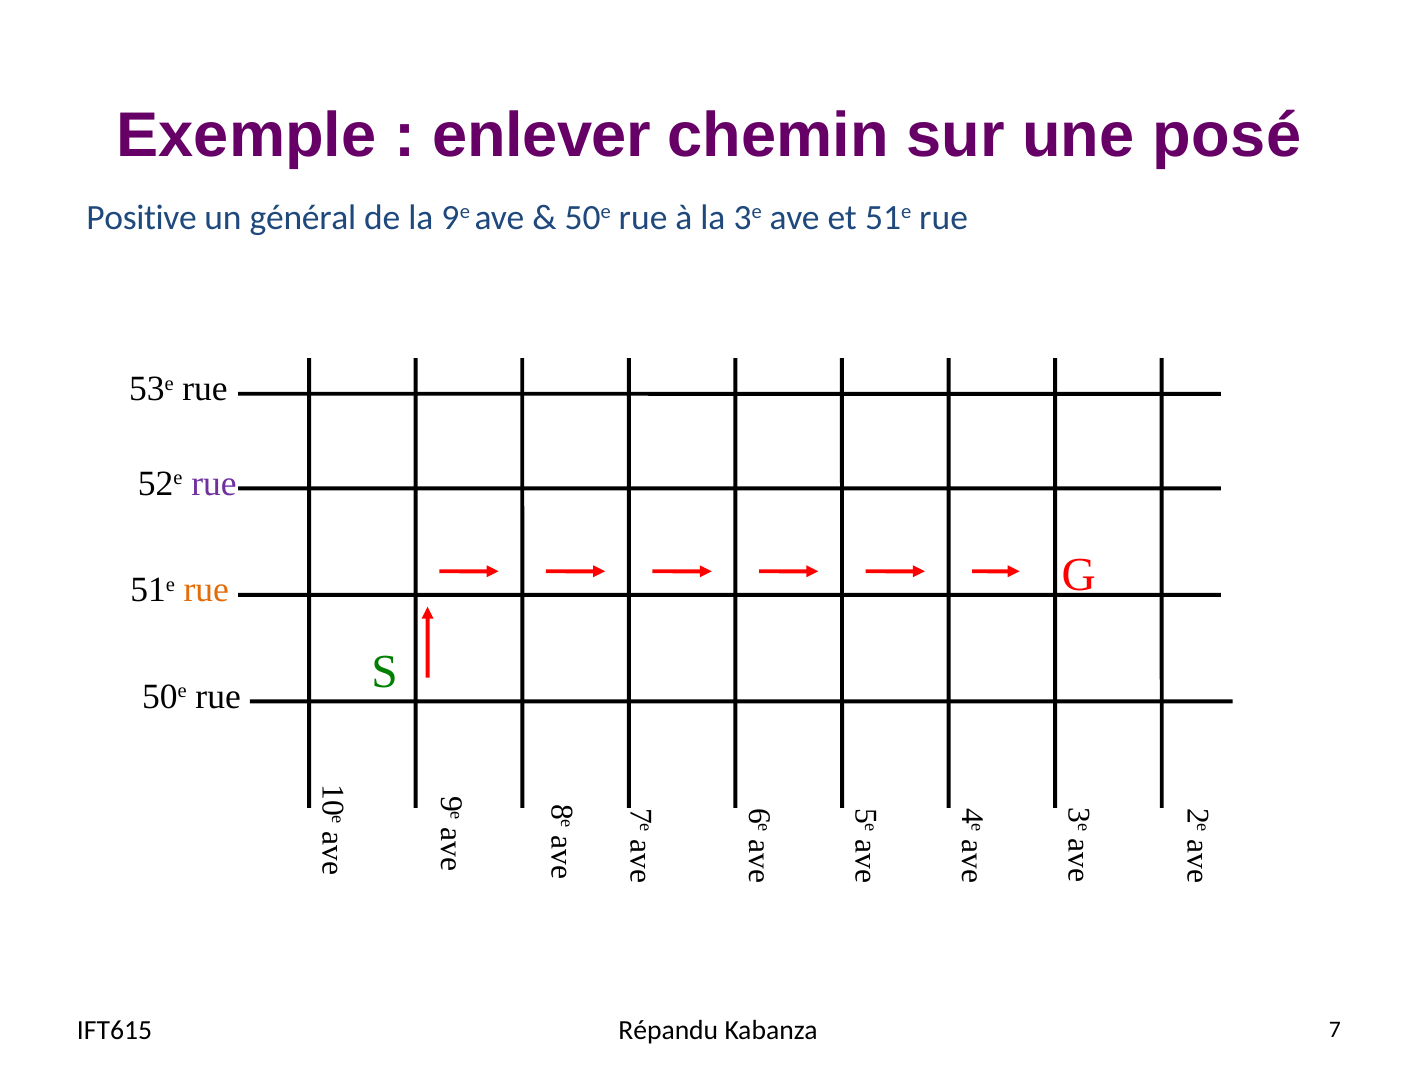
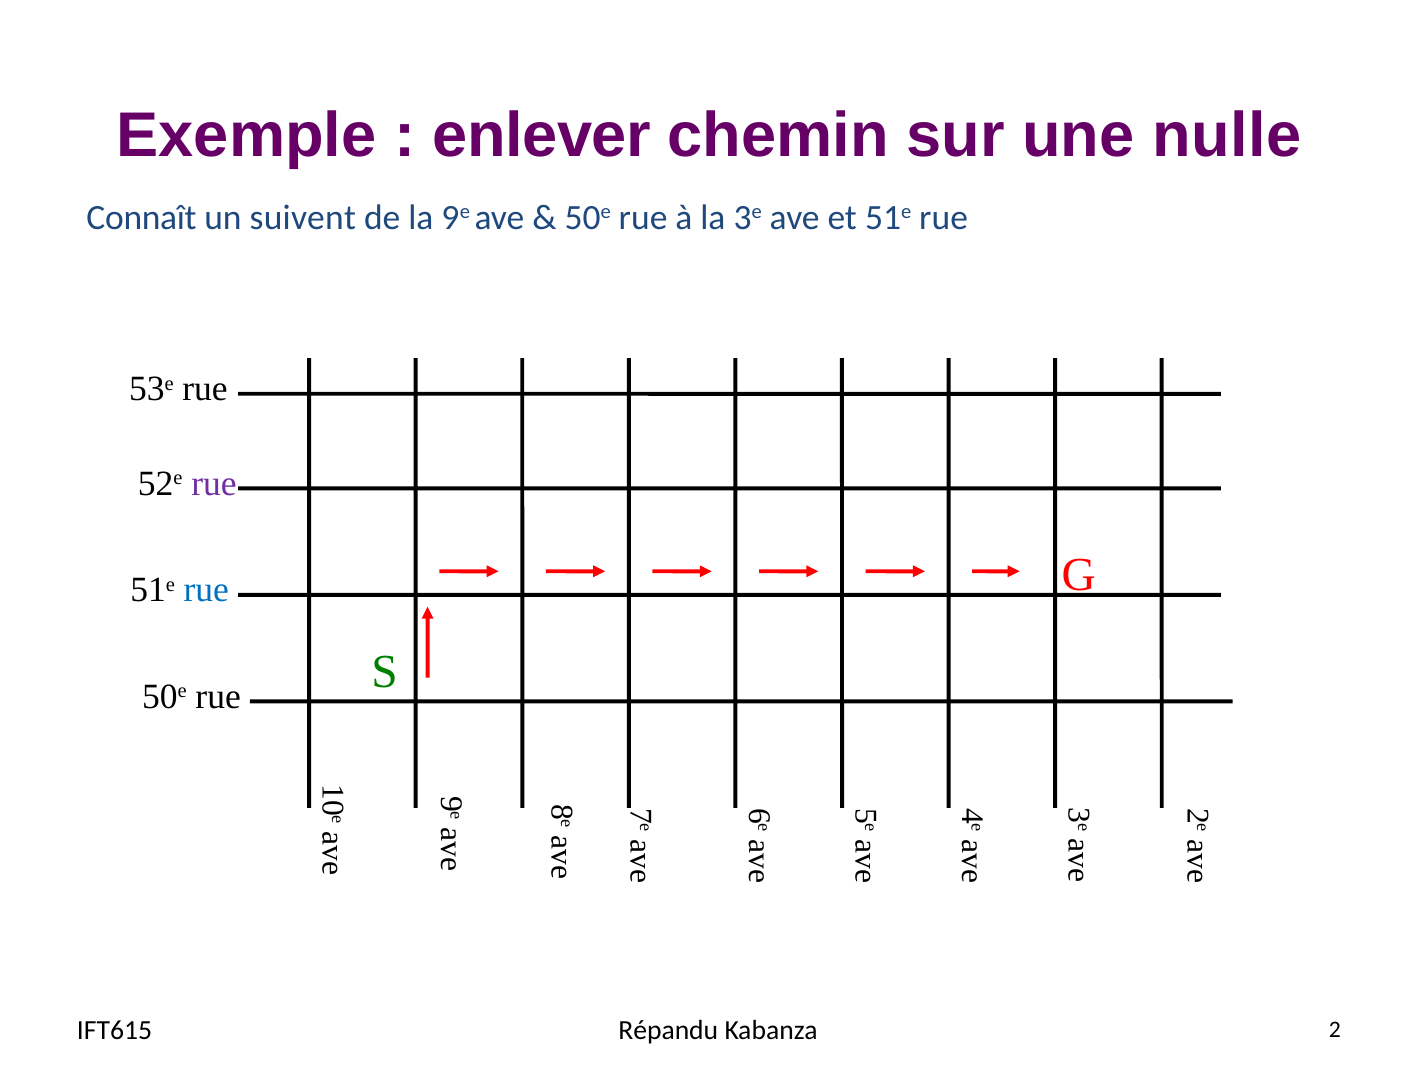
posé: posé -> nulle
Positive: Positive -> Connaît
général: général -> suivent
rue at (206, 591) colour: orange -> blue
Kabanza 7: 7 -> 2
